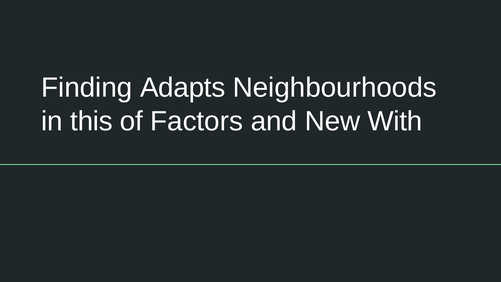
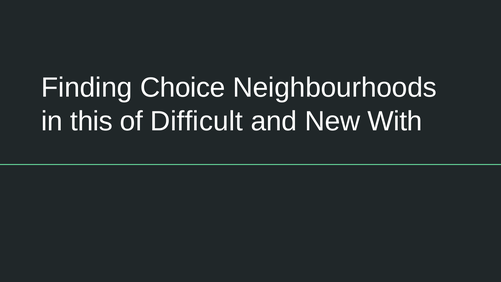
Adapts: Adapts -> Choice
Factors: Factors -> Difficult
